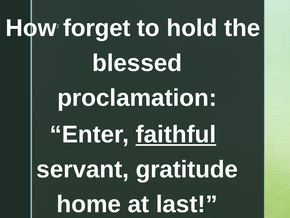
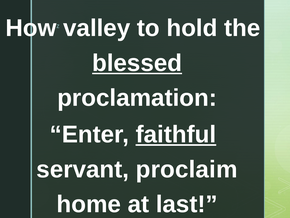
forget: forget -> valley
blessed underline: none -> present
gratitude: gratitude -> proclaim
